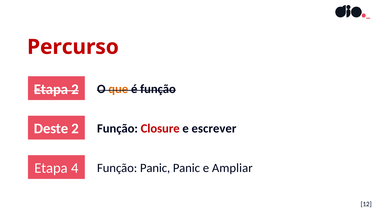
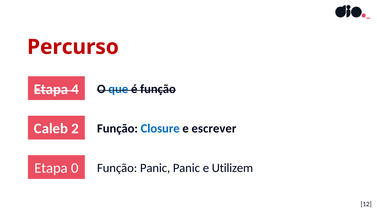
Etapa 2: 2 -> 4
que colour: orange -> blue
Deste: Deste -> Caleb
Closure colour: red -> blue
4: 4 -> 0
Ampliar: Ampliar -> Utilizem
